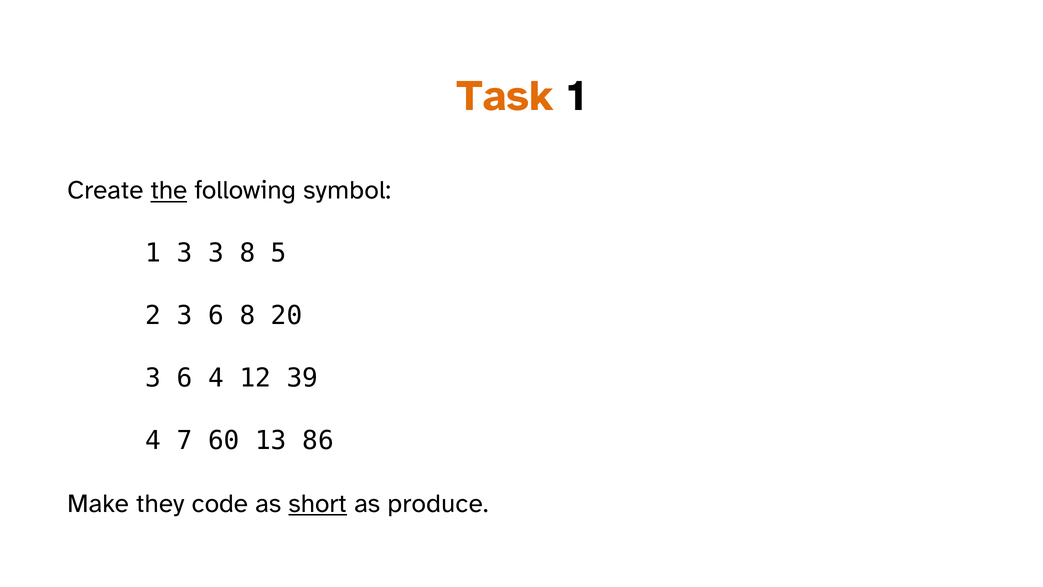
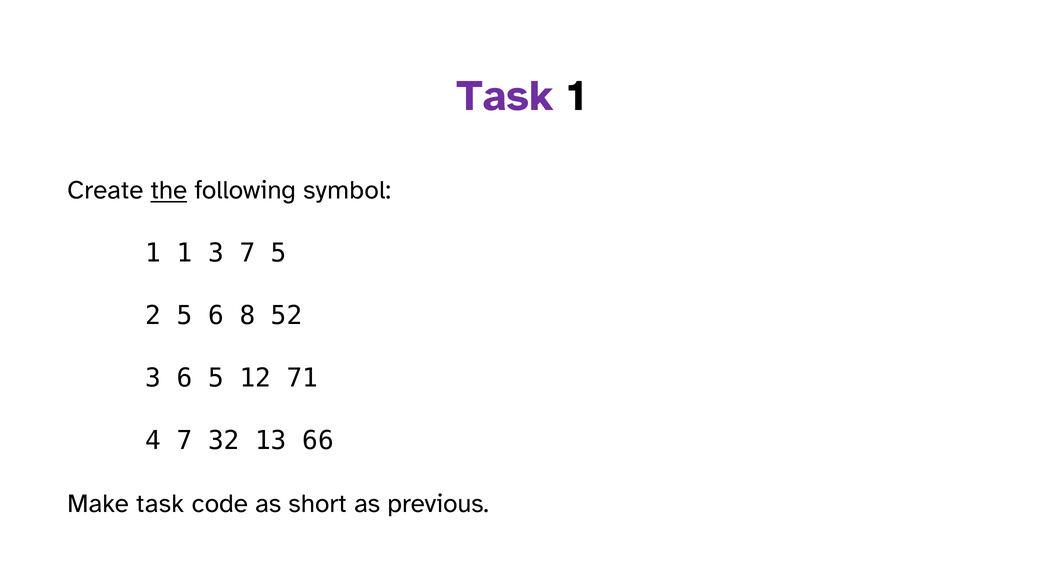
Task at (505, 96) colour: orange -> purple
1 3: 3 -> 1
3 8: 8 -> 7
2 3: 3 -> 5
20: 20 -> 52
6 4: 4 -> 5
39: 39 -> 71
60: 60 -> 32
86: 86 -> 66
Make they: they -> task
short underline: present -> none
produce: produce -> previous
